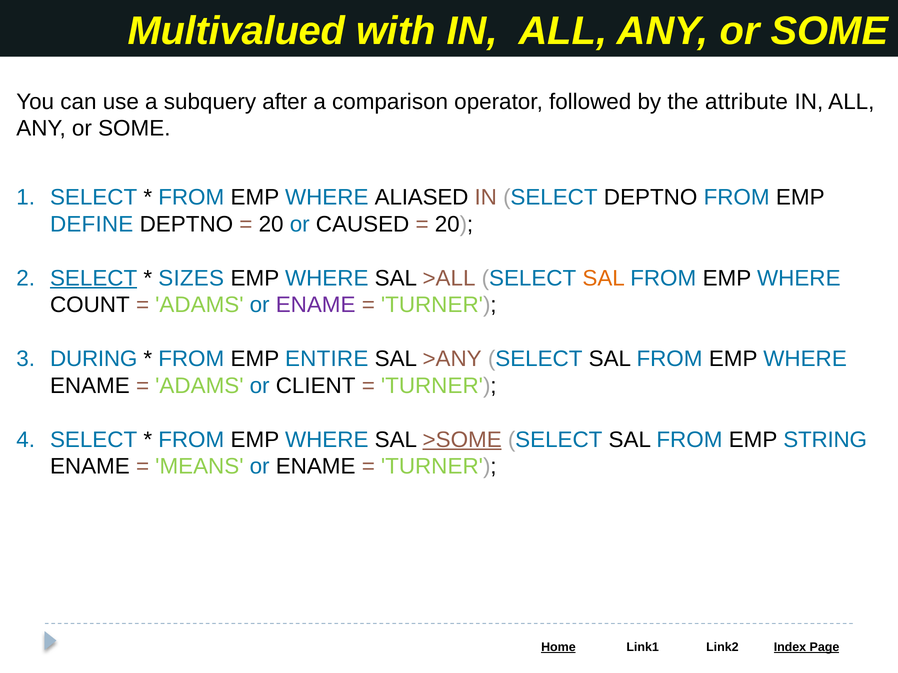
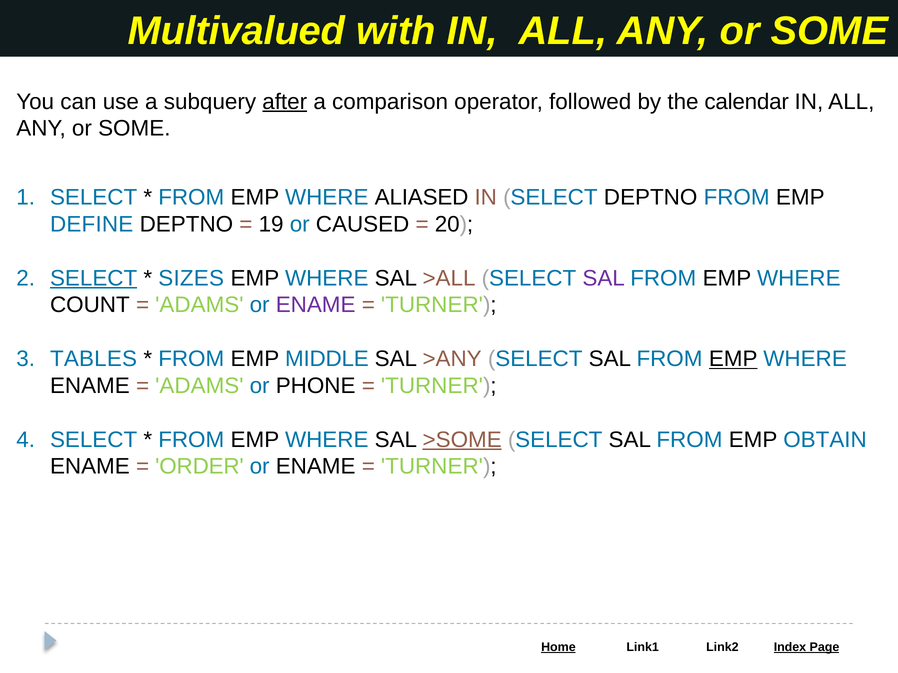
after underline: none -> present
attribute: attribute -> calendar
20 at (271, 224): 20 -> 19
SAL at (604, 278) colour: orange -> purple
DURING: DURING -> TABLES
ENTIRE: ENTIRE -> MIDDLE
EMP at (733, 359) underline: none -> present
CLIENT: CLIENT -> PHONE
STRING: STRING -> OBTAIN
MEANS: MEANS -> ORDER
